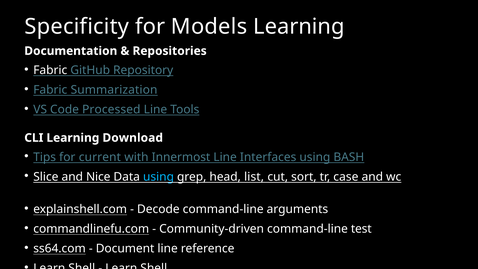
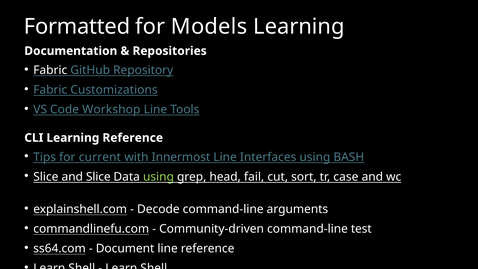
Specificity: Specificity -> Formatted
Summarization: Summarization -> Customizations
Processed: Processed -> Workshop
Learning Download: Download -> Reference
and Nice: Nice -> Slice
using at (158, 177) colour: light blue -> light green
list: list -> fail
